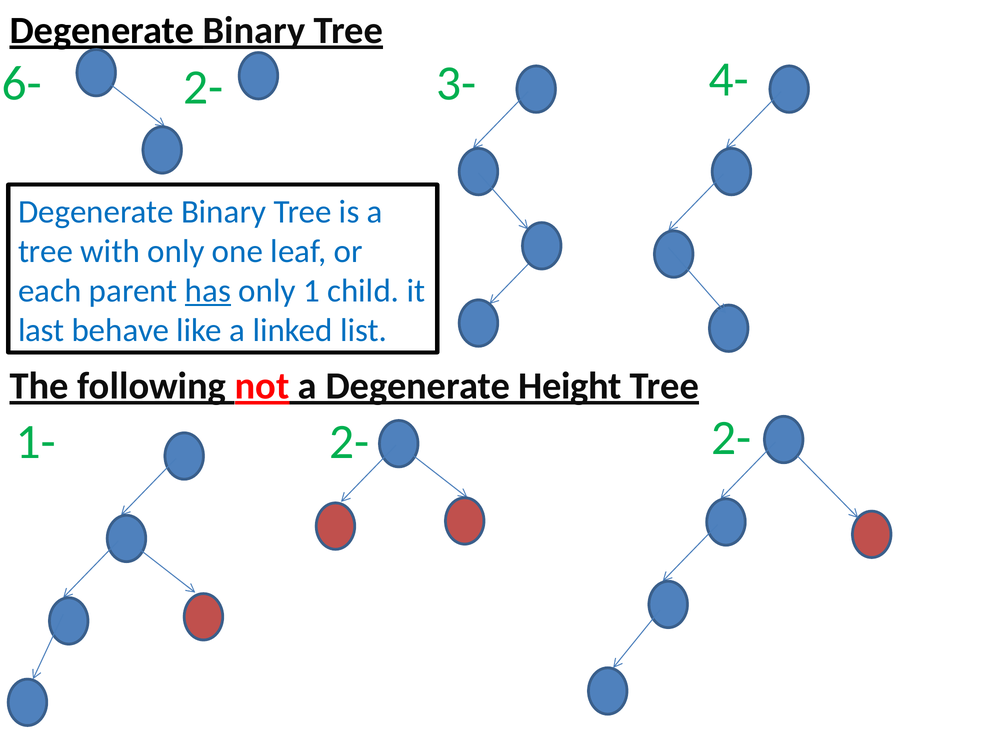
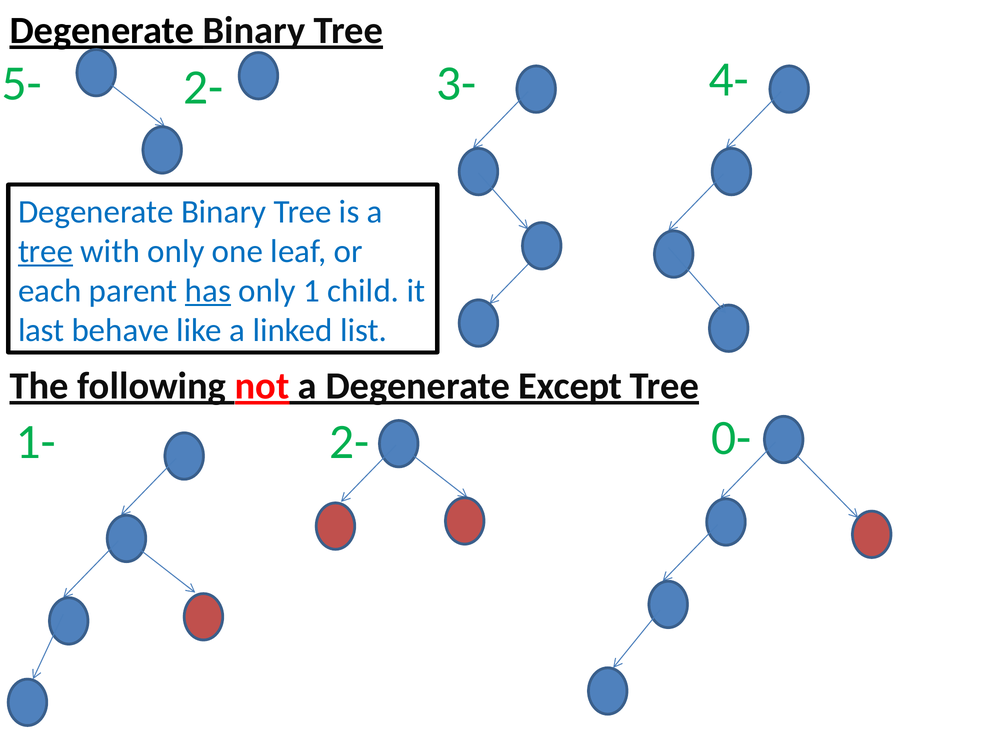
6-: 6- -> 5-
tree at (45, 251) underline: none -> present
Height: Height -> Except
2- 2-: 2- -> 0-
